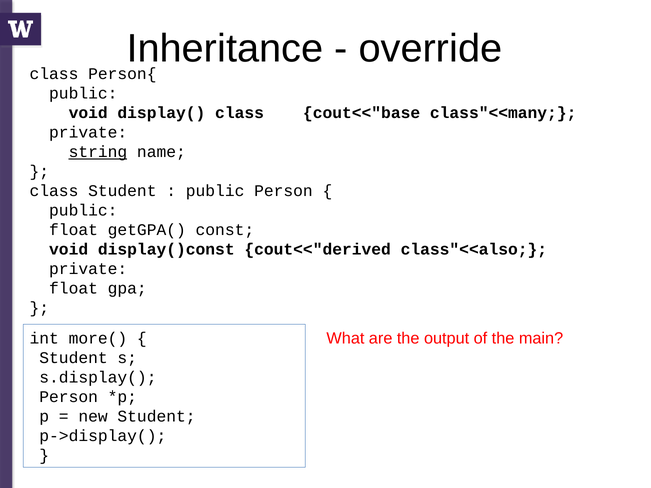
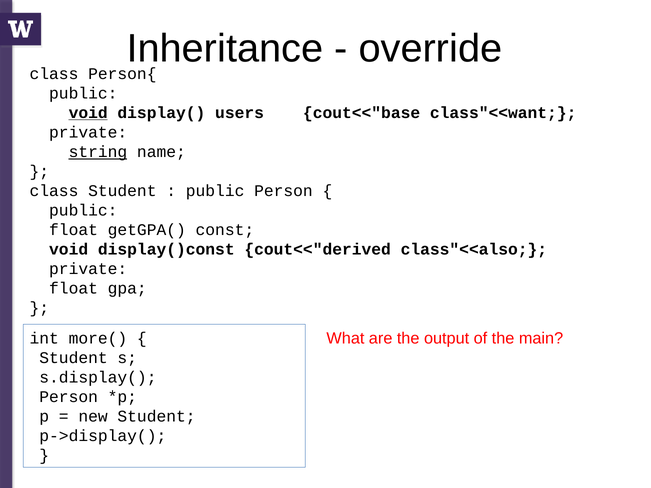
void at (88, 113) underline: none -> present
display( class: class -> users
class"<<many: class"<<many -> class"<<want
